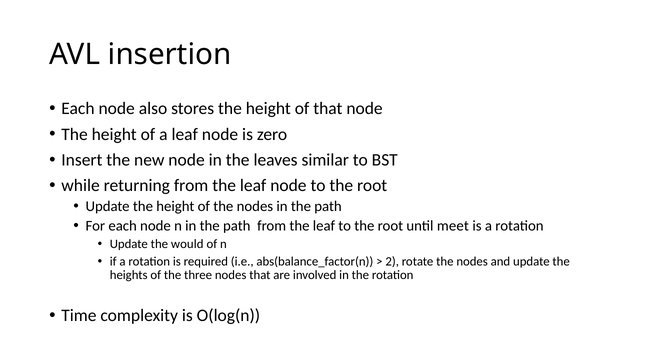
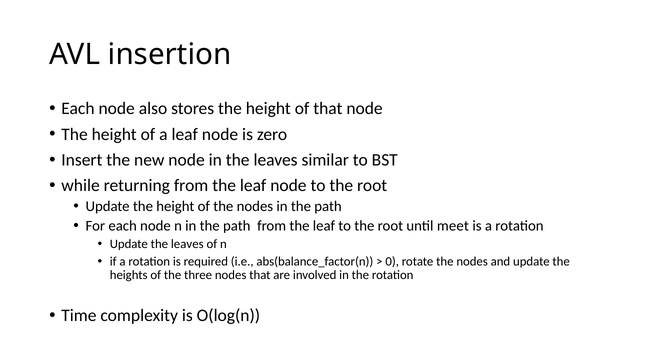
Update the would: would -> leaves
2: 2 -> 0
